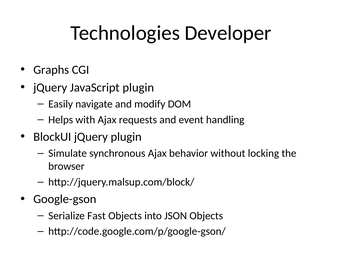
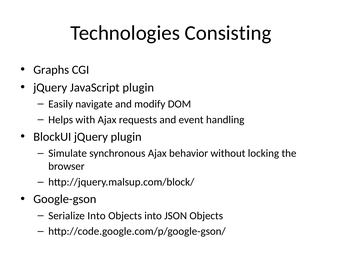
Developer: Developer -> Consisting
Serialize Fast: Fast -> Into
